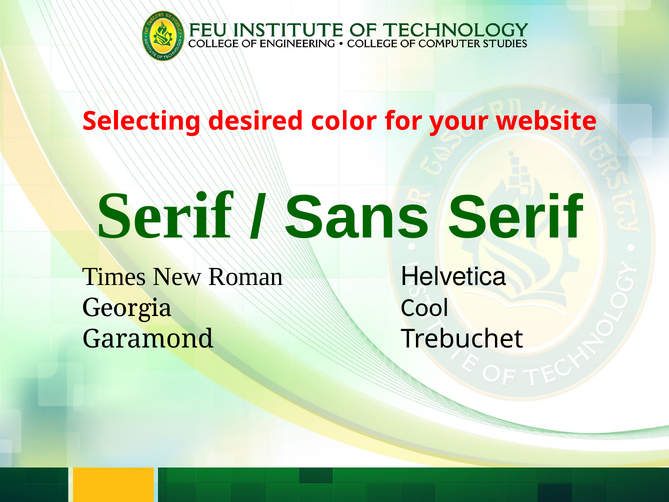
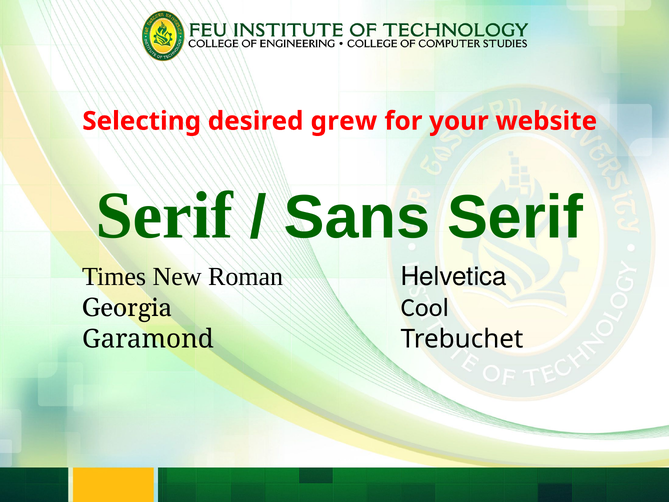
color: color -> grew
